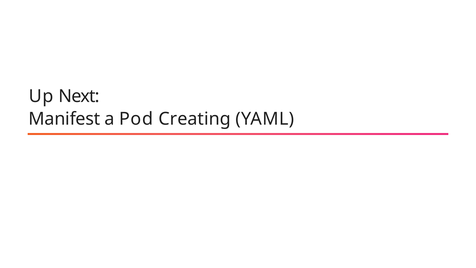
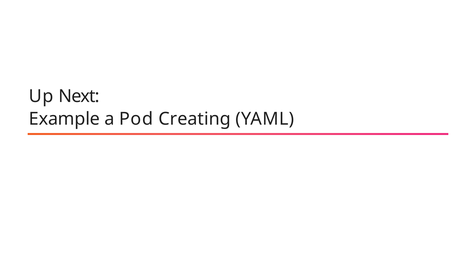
Manifest: Manifest -> Example
